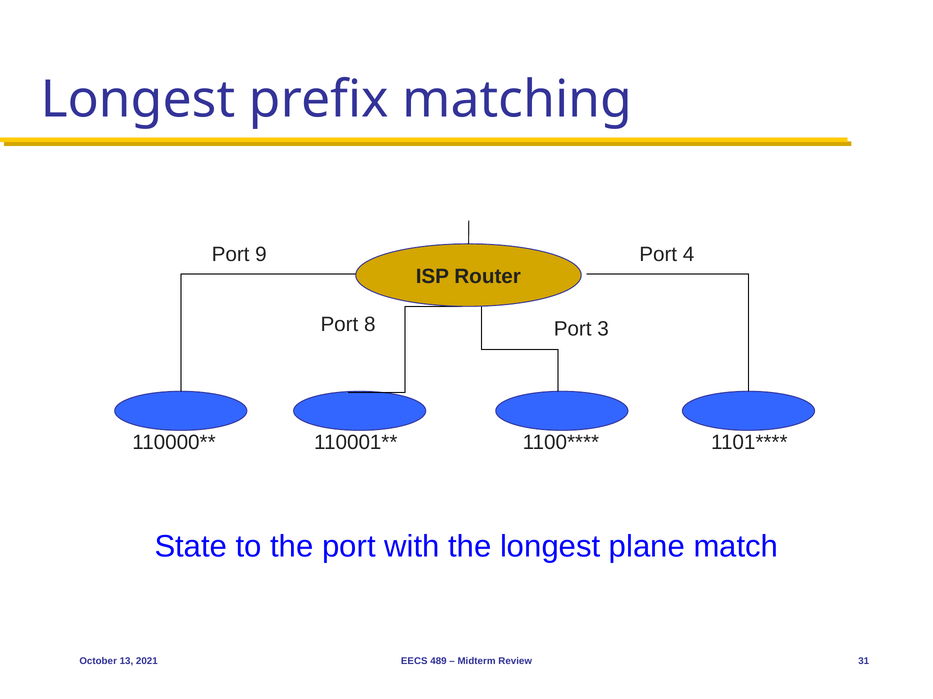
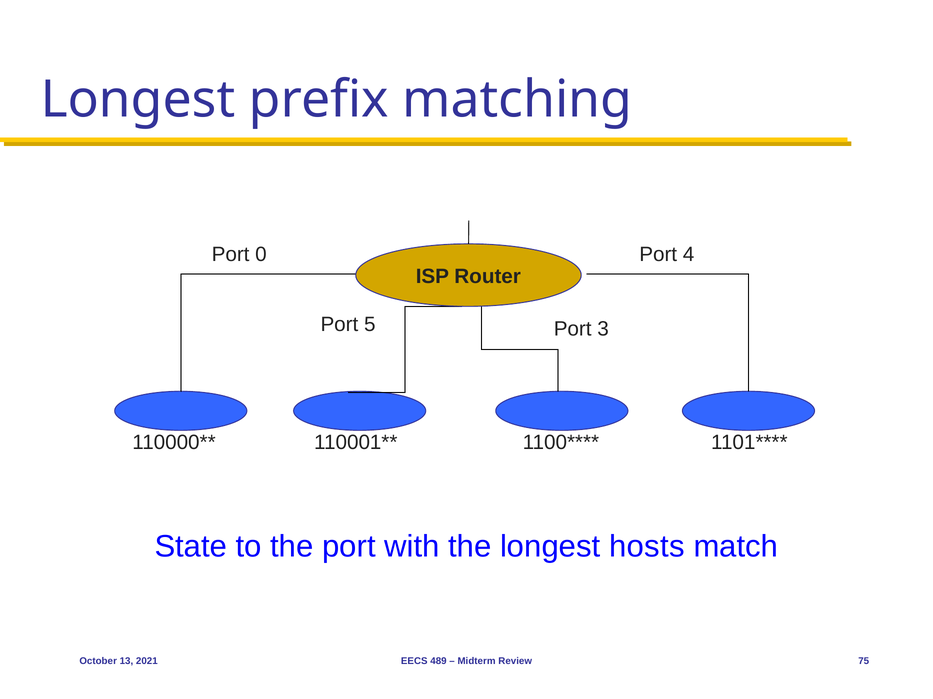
9: 9 -> 0
8: 8 -> 5
plane: plane -> hosts
31: 31 -> 75
